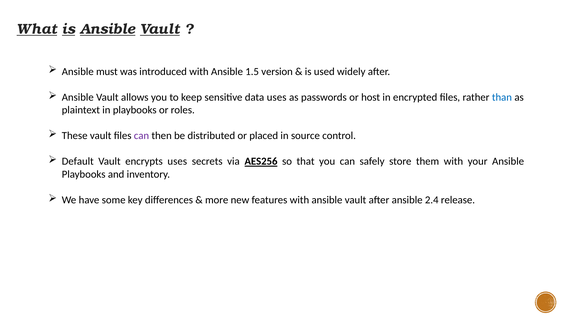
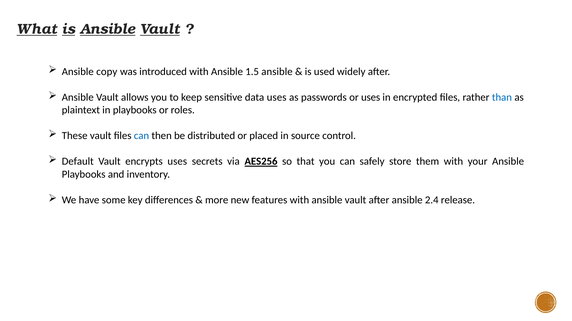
must: must -> copy
1.5 version: version -> ansible
or host: host -> uses
can at (142, 136) colour: purple -> blue
